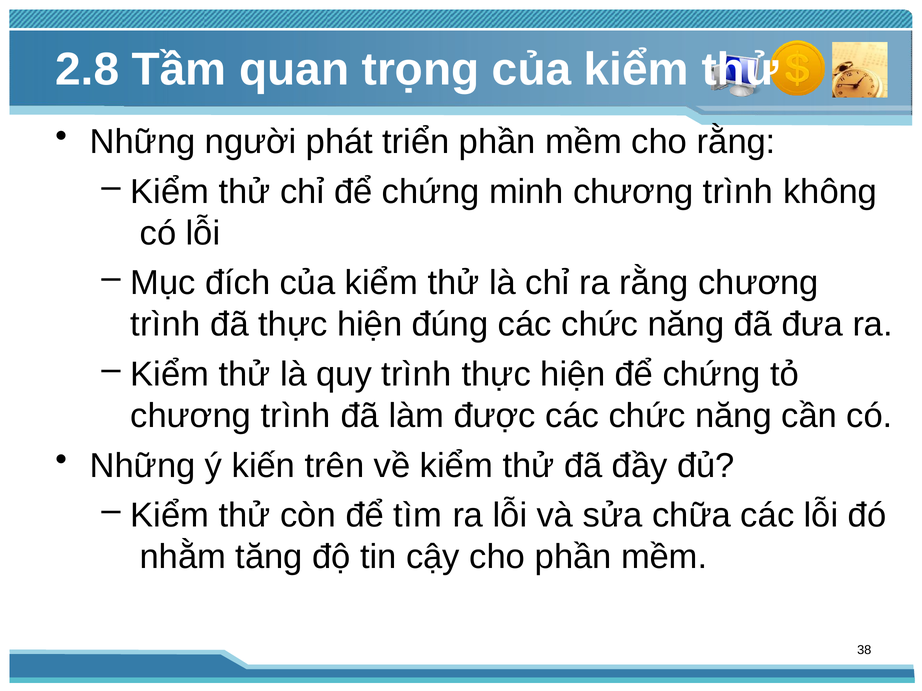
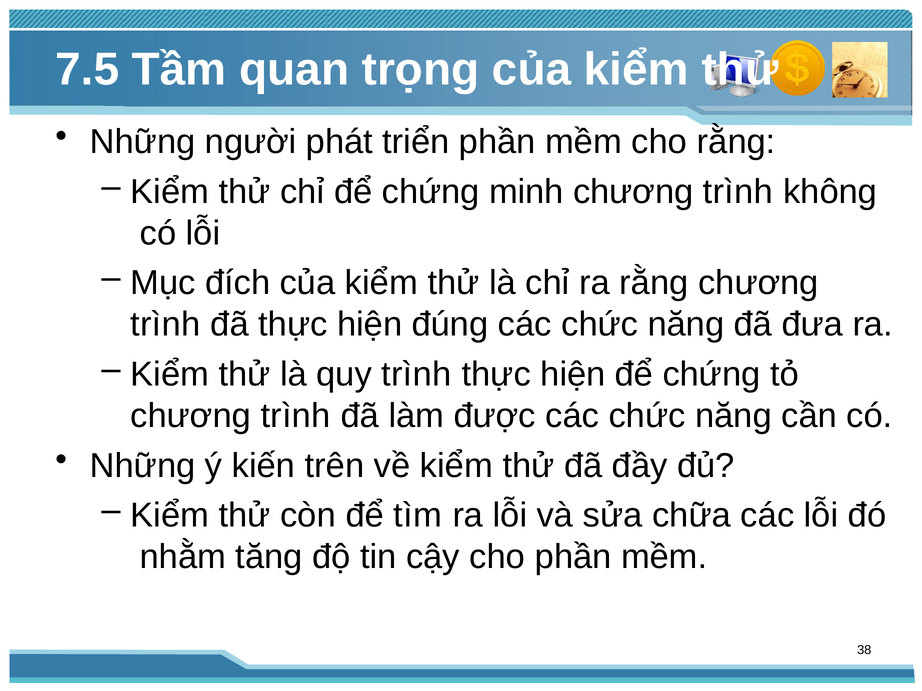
2.8: 2.8 -> 7.5
